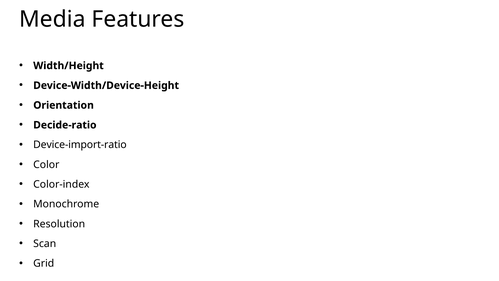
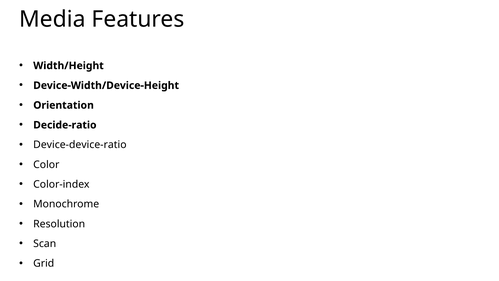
Device-import-ratio: Device-import-ratio -> Device-device-ratio
